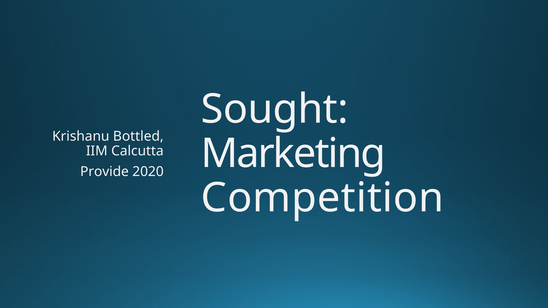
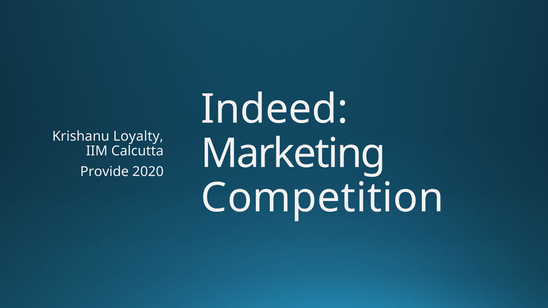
Sought: Sought -> Indeed
Bottled: Bottled -> Loyalty
